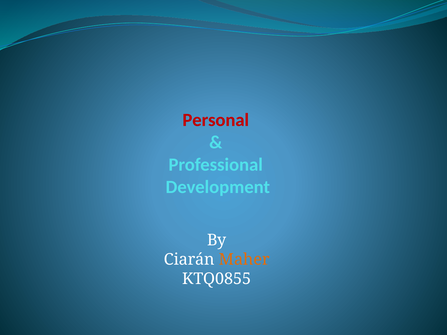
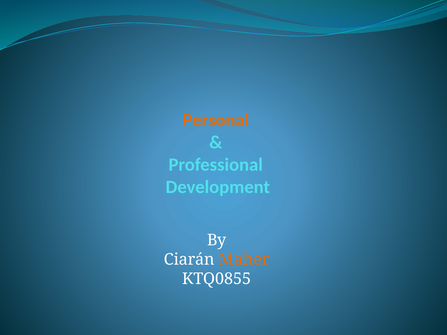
Personal colour: red -> orange
